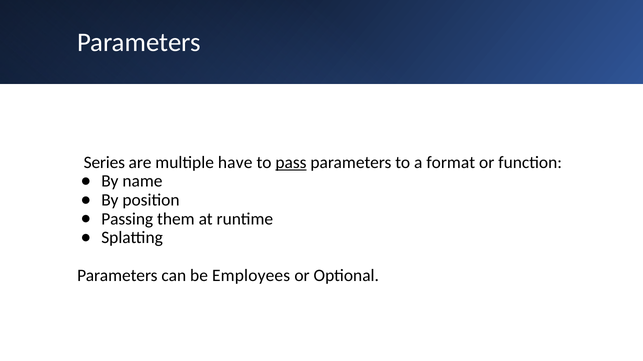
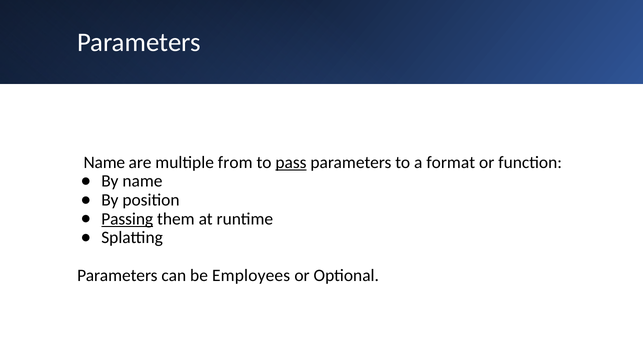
Series at (104, 163): Series -> Name
have: have -> from
Passing underline: none -> present
